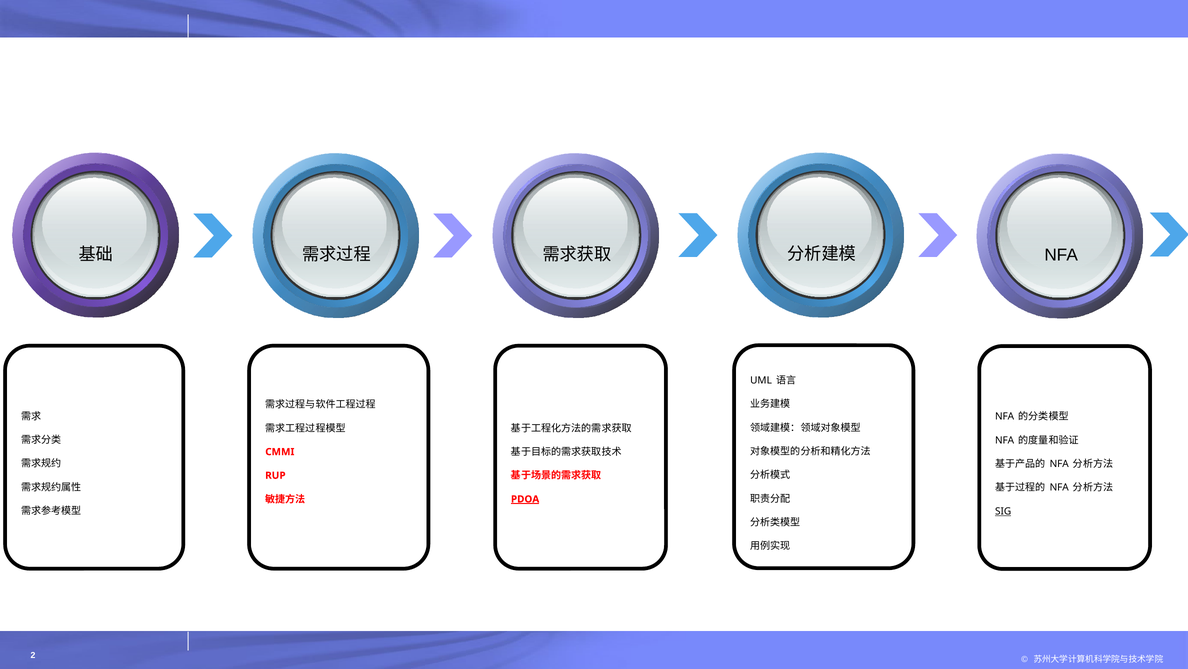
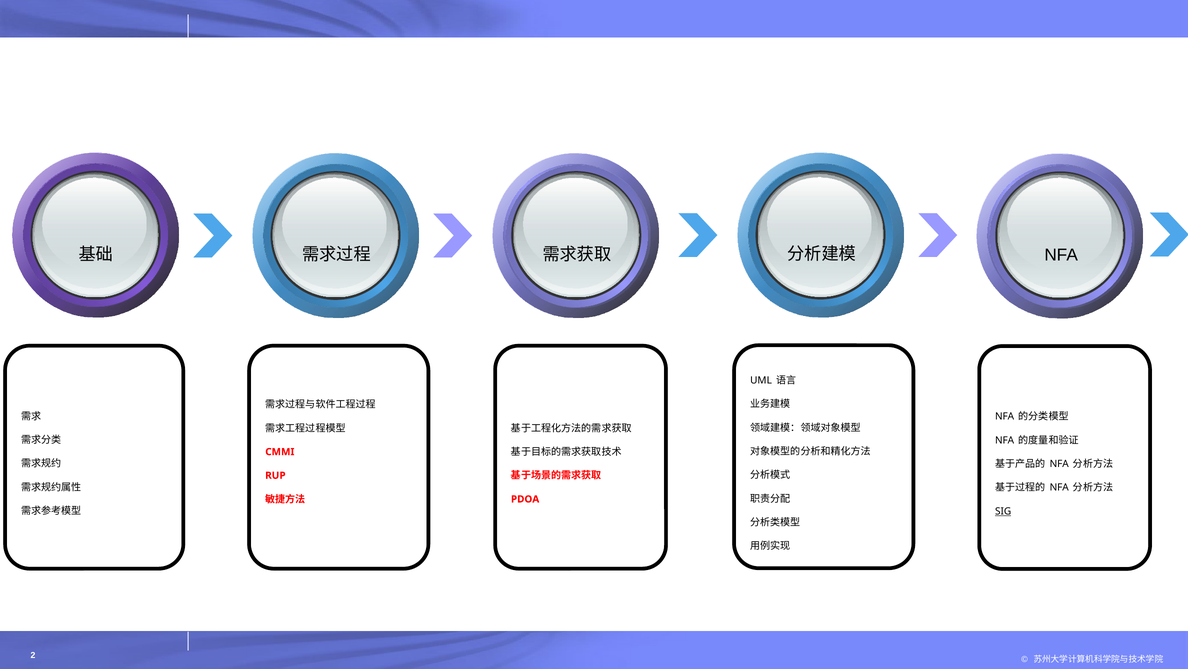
PDOA underline: present -> none
